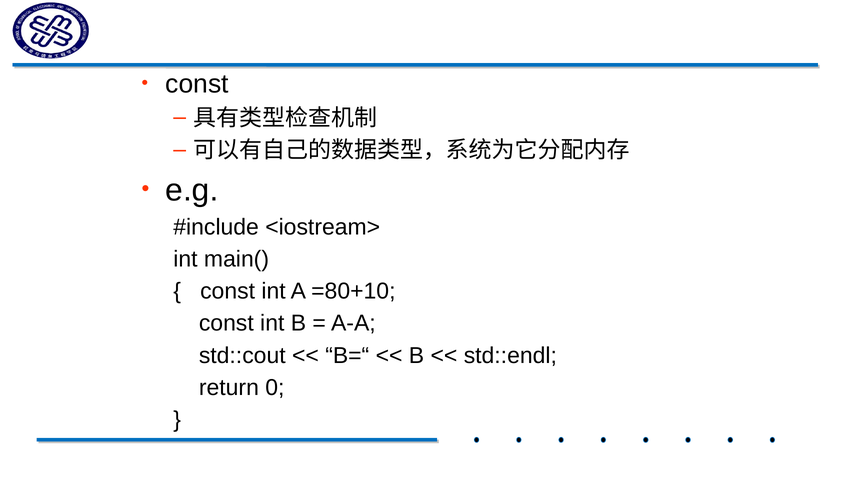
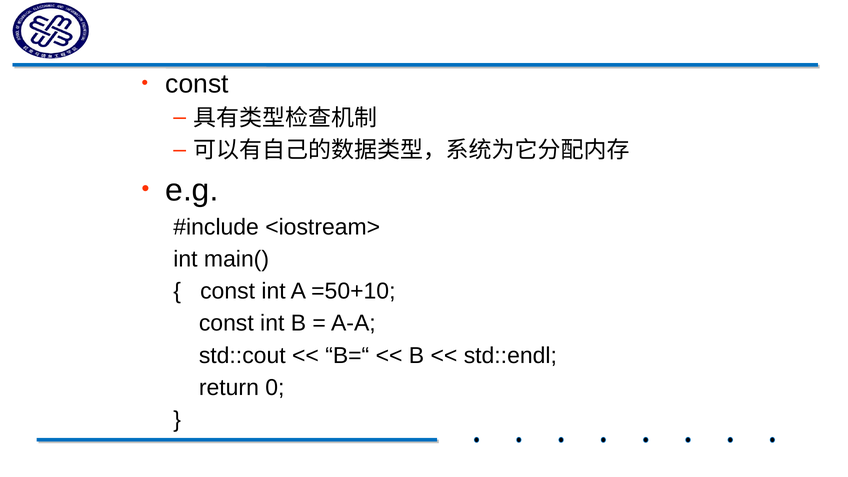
=80+10: =80+10 -> =50+10
